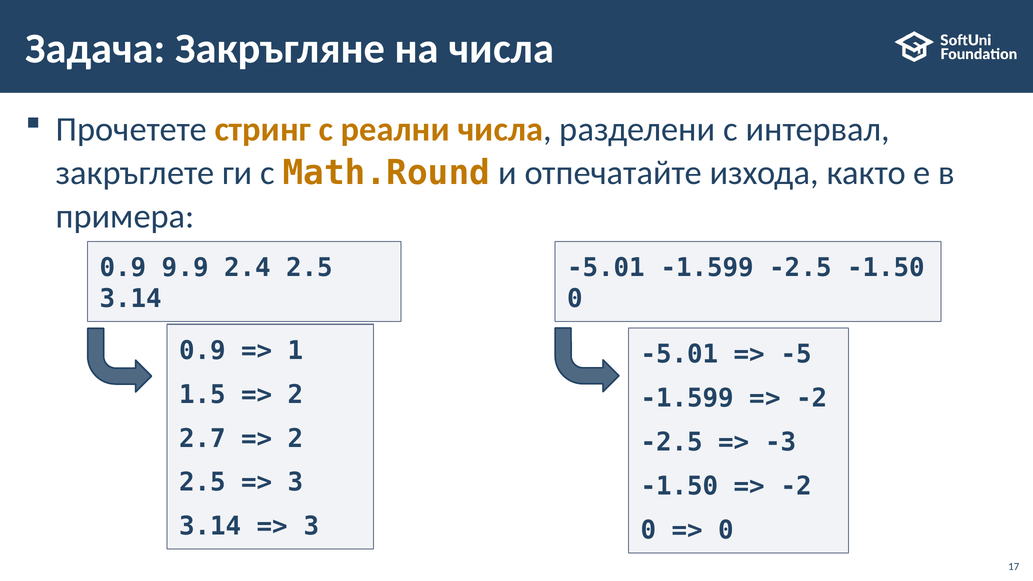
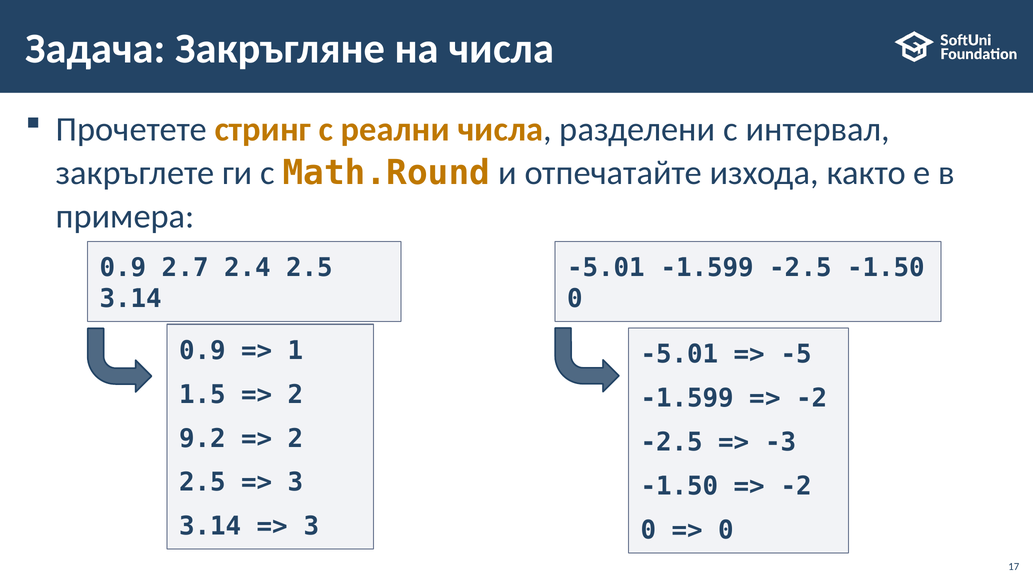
9.9: 9.9 -> 2.7
2.7: 2.7 -> 9.2
